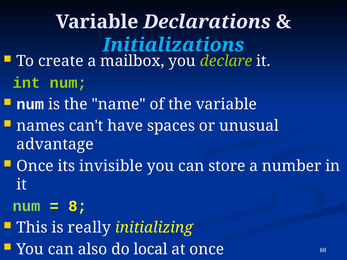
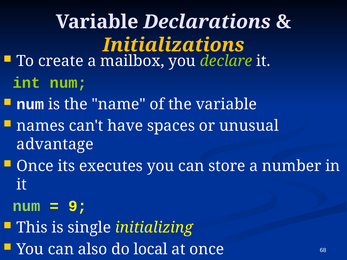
Initializations colour: light blue -> yellow
invisible: invisible -> executes
8: 8 -> 9
really: really -> single
